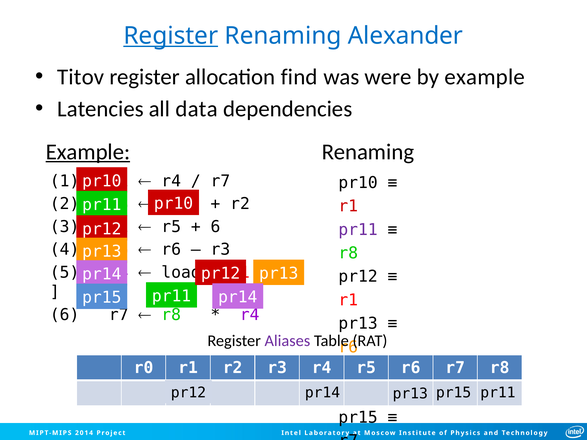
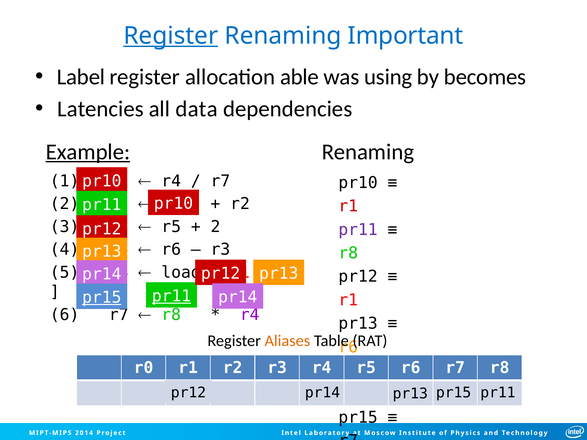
Alexander: Alexander -> Important
Titov: Titov -> Label
find: find -> able
were: were -> using
by example: example -> becomes
6 at (215, 227): 6 -> 2
pr11 at (172, 296) underline: none -> present
pr15 at (102, 298) underline: none -> present
Aliases colour: purple -> orange
